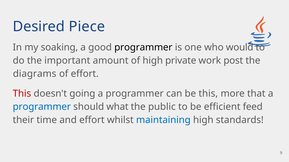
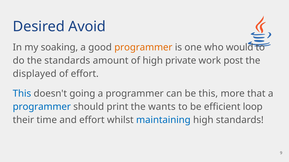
Piece: Piece -> Avoid
programmer at (143, 47) colour: black -> orange
the important: important -> standards
diagrams: diagrams -> displayed
This at (22, 94) colour: red -> blue
what: what -> print
public: public -> wants
feed: feed -> loop
